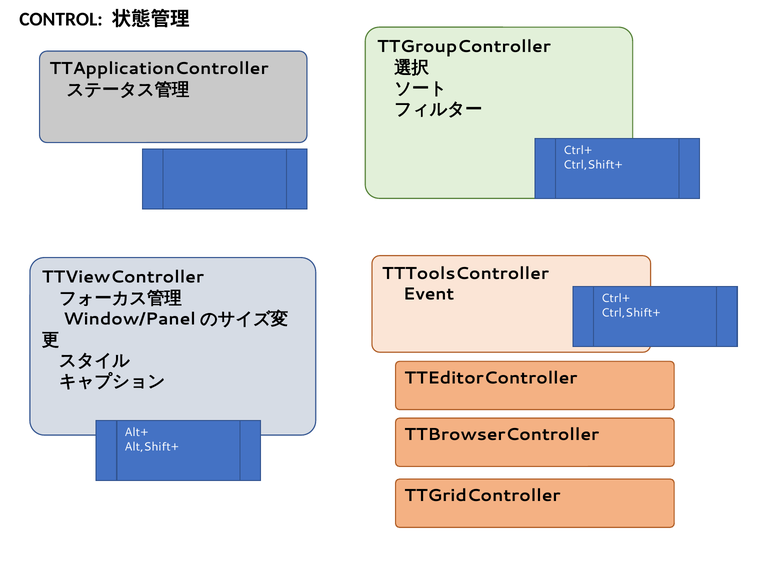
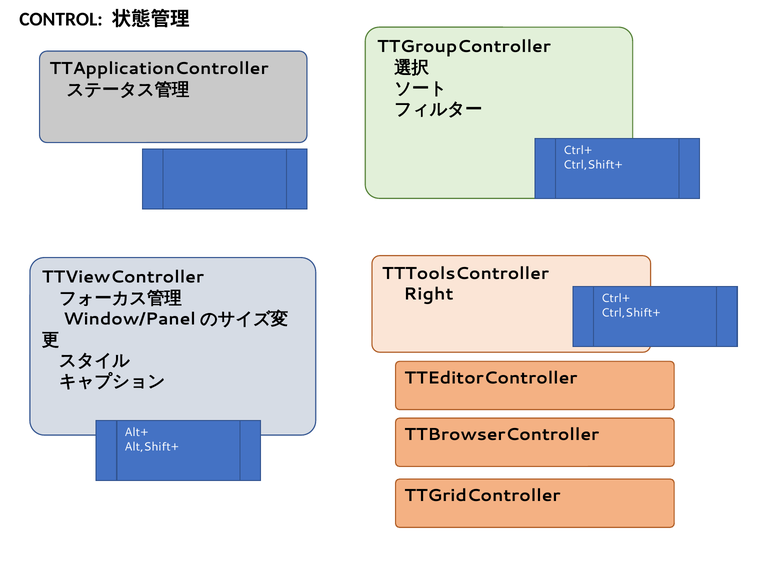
Event: Event -> Right
